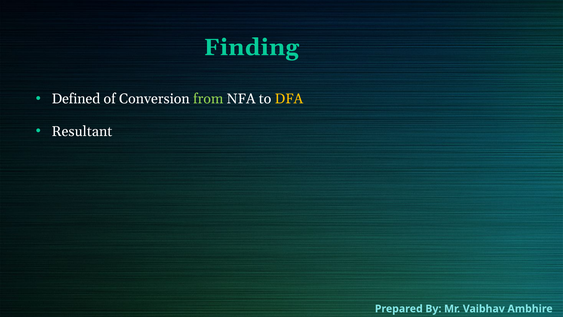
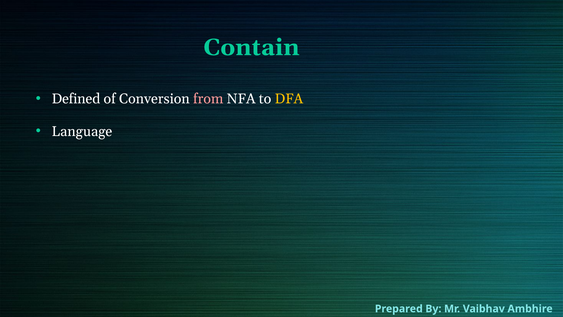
Finding: Finding -> Contain
from colour: light green -> pink
Resultant: Resultant -> Language
